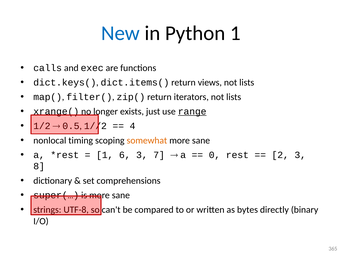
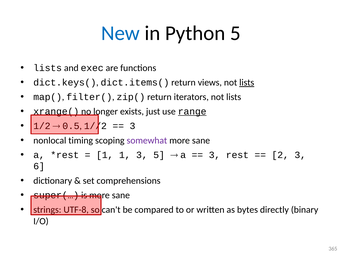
Python 1: 1 -> 5
calls at (48, 68): calls -> lists
lists at (247, 82) underline: none -> present
4 at (133, 126): 4 -> 3
somewhat colour: orange -> purple
1 6: 6 -> 1
3 7: 7 -> 5
0 at (215, 155): 0 -> 3
8: 8 -> 6
